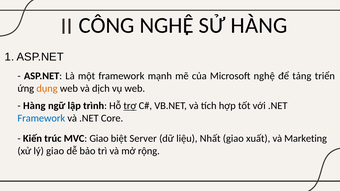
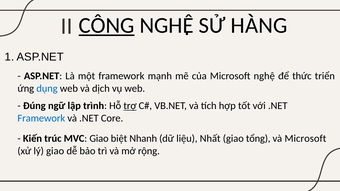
CÔNG underline: none -> present
tảng: tảng -> thức
dụng colour: orange -> blue
Hàng at (34, 106): Hàng -> Đúng
Server: Server -> Nhanh
xuất: xuất -> tổng
và Marketing: Marketing -> Microsoft
